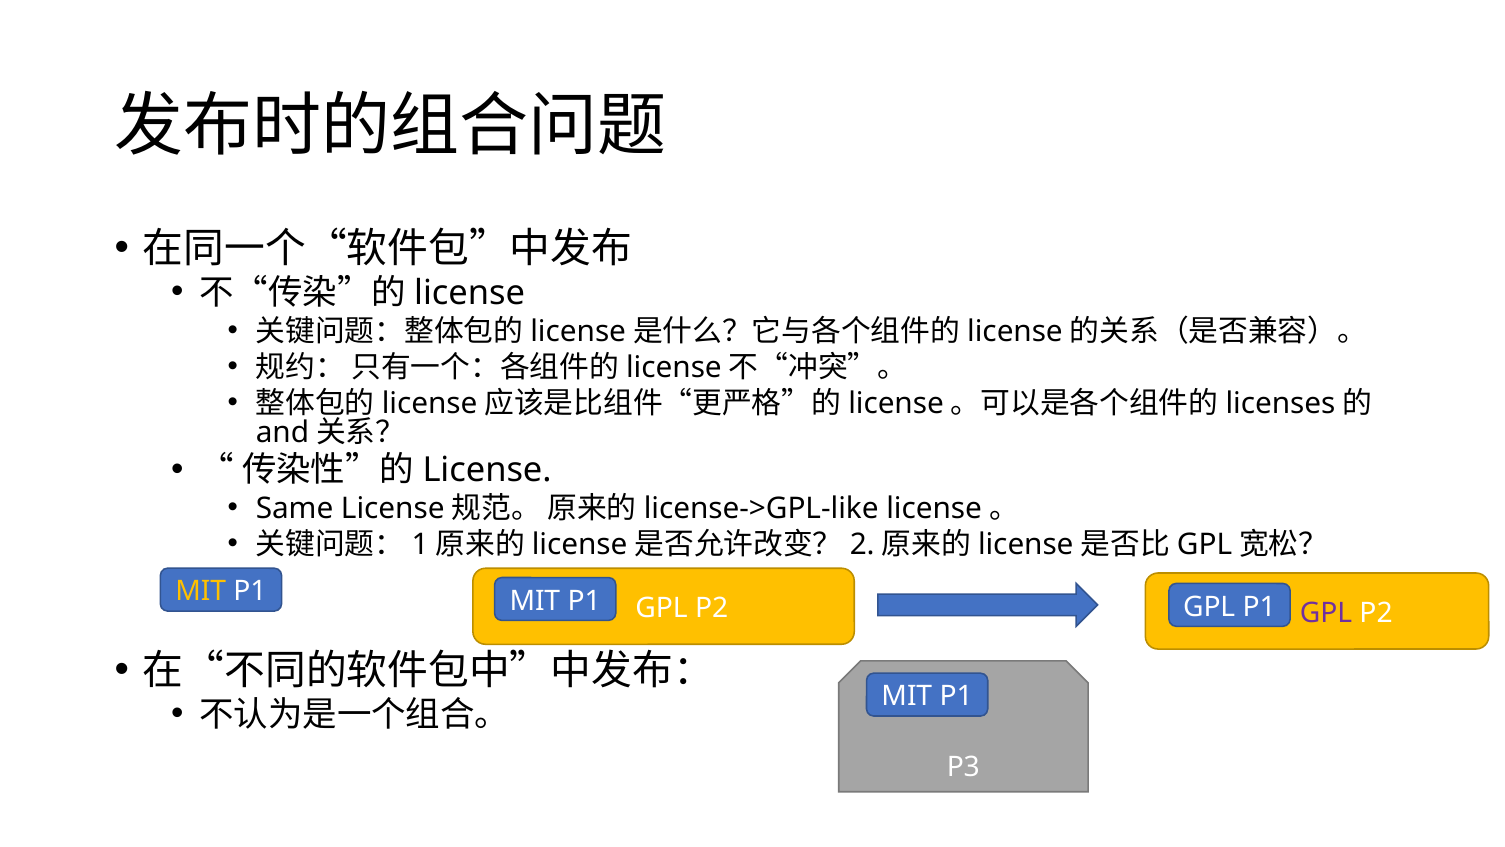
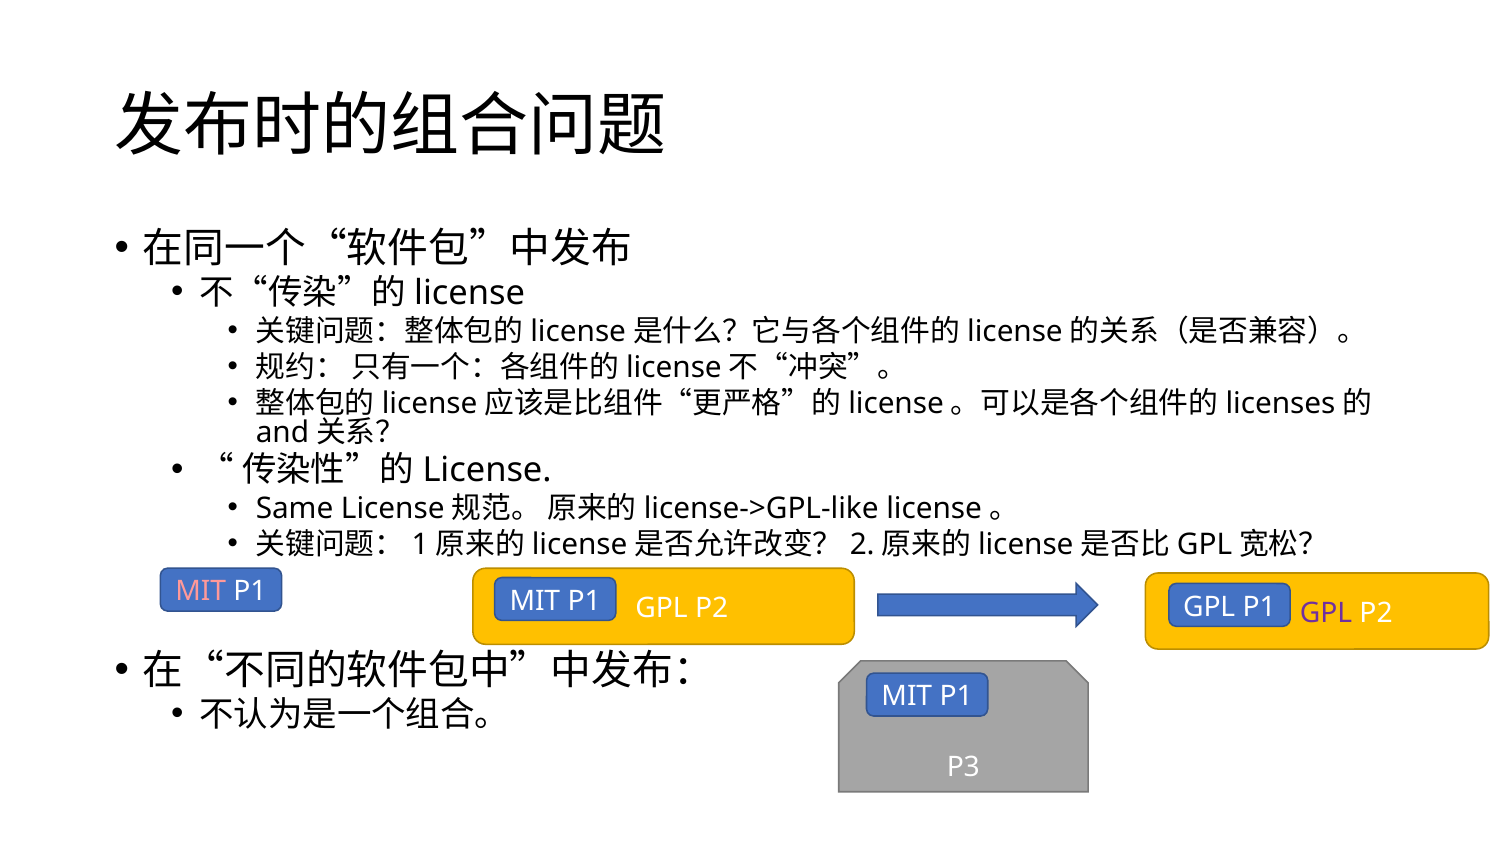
MIT at (201, 591) colour: yellow -> pink
